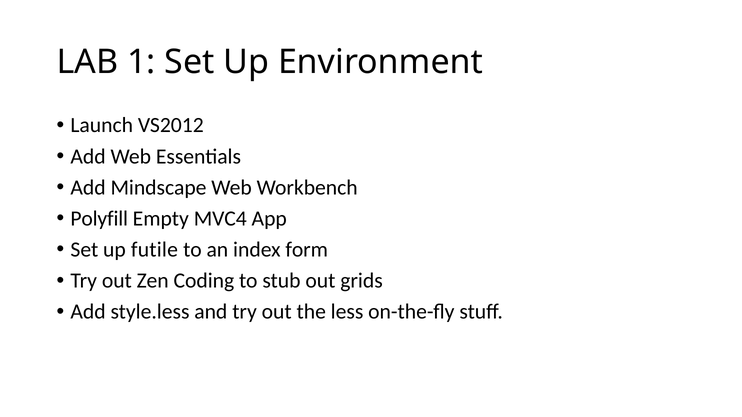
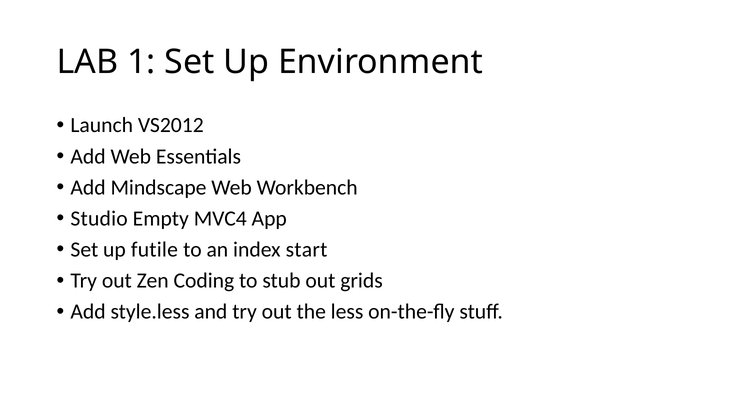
Polyfill: Polyfill -> Studio
form: form -> start
